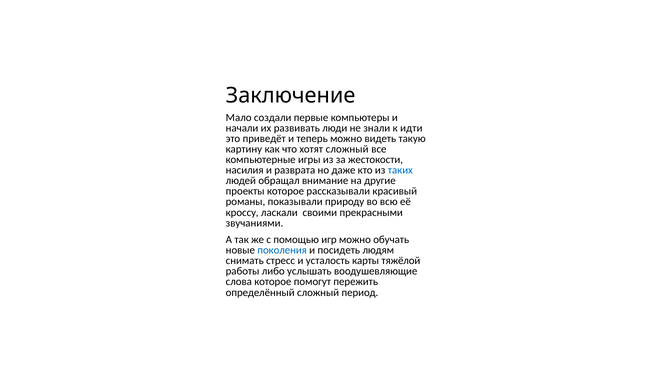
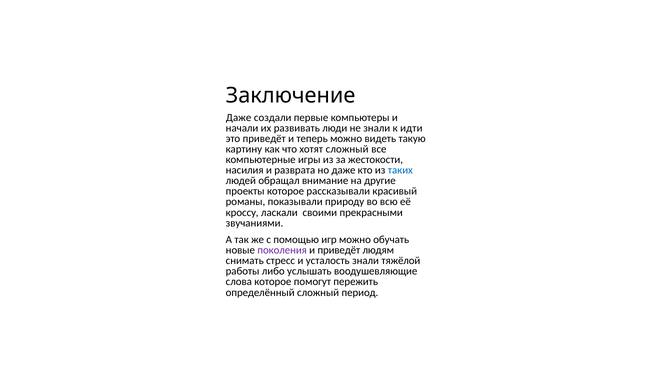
Мало at (239, 117): Мало -> Даже
поколения colour: blue -> purple
и посидеть: посидеть -> приведёт
усталость карты: карты -> знали
